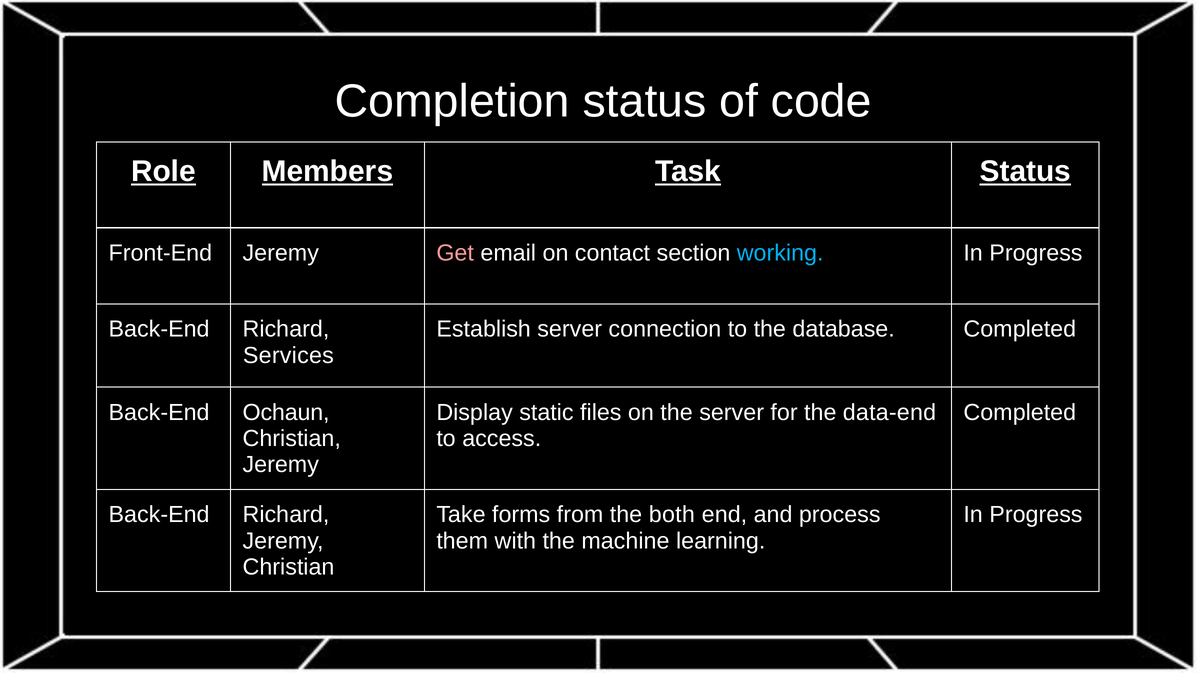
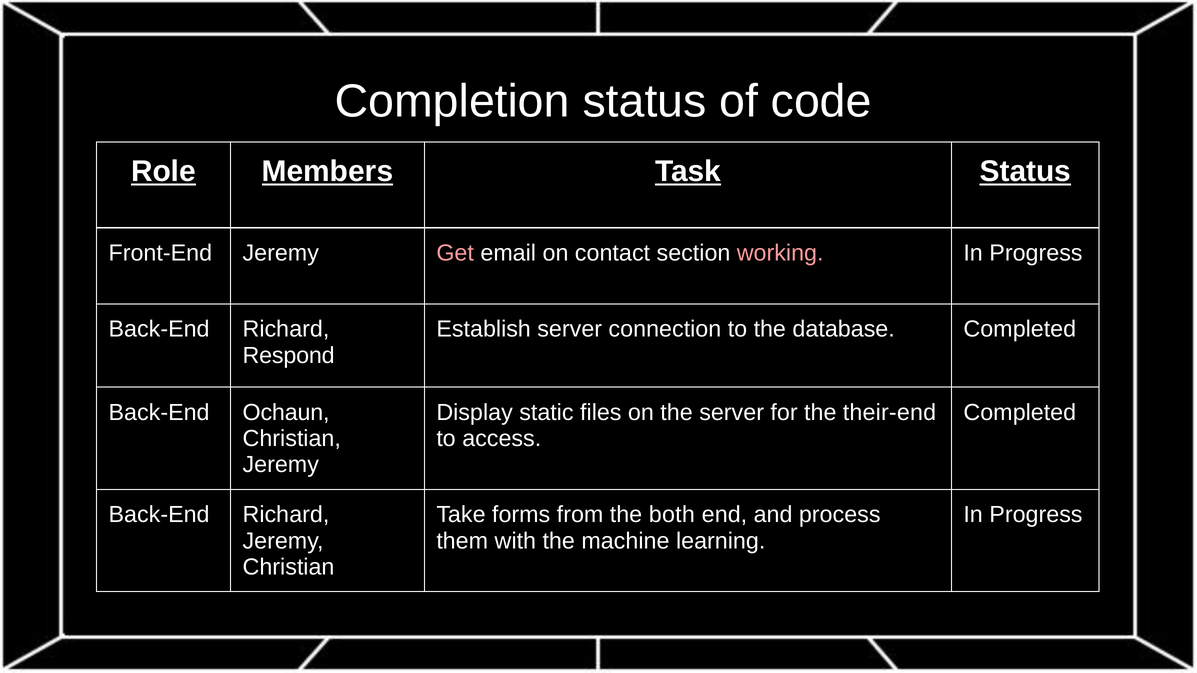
working colour: light blue -> pink
Services: Services -> Respond
data-end: data-end -> their-end
